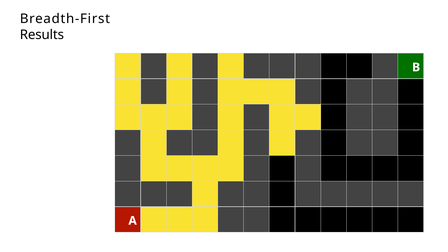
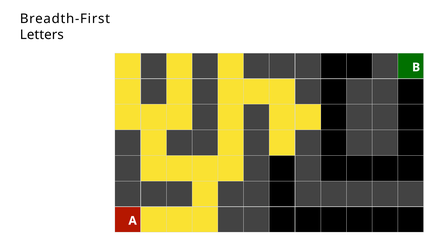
Results: Results -> Letters
